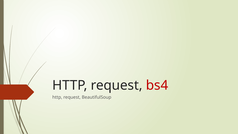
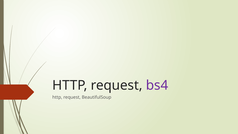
bs4 colour: red -> purple
